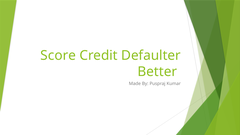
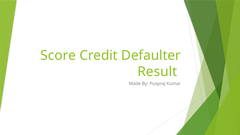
Better: Better -> Result
